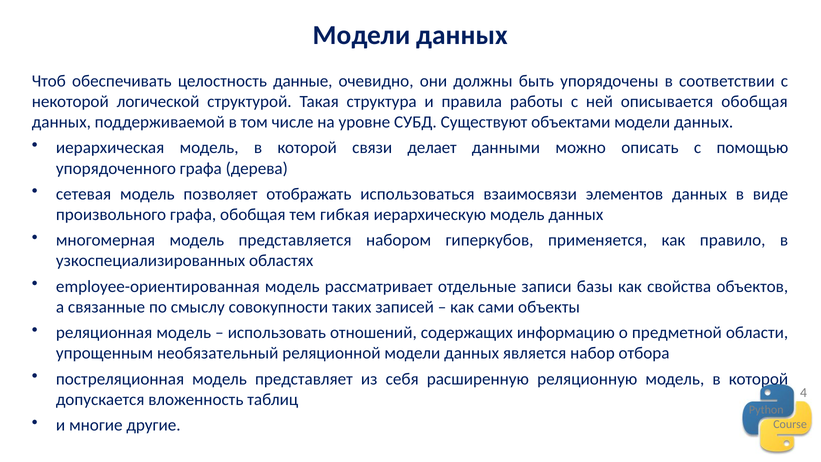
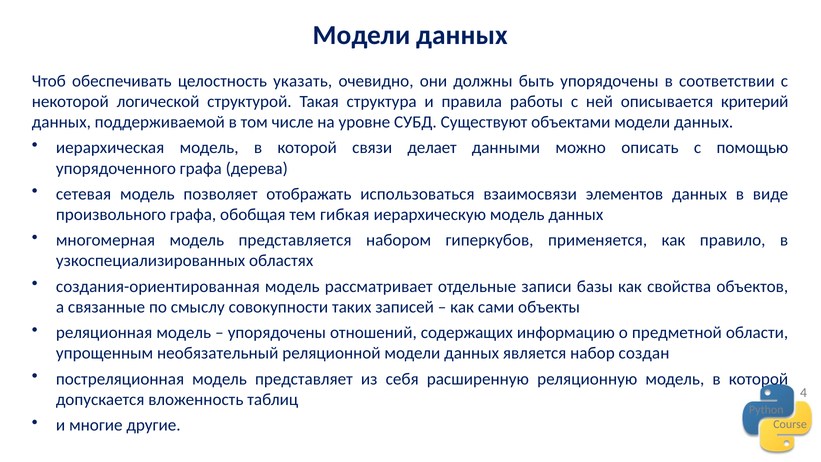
данные: данные -> указать
описывается обобщая: обобщая -> критерий
employee-ориентированная: employee-ориентированная -> создания-ориентированная
использовать at (277, 333): использовать -> упорядочены
отбора: отбора -> создан
